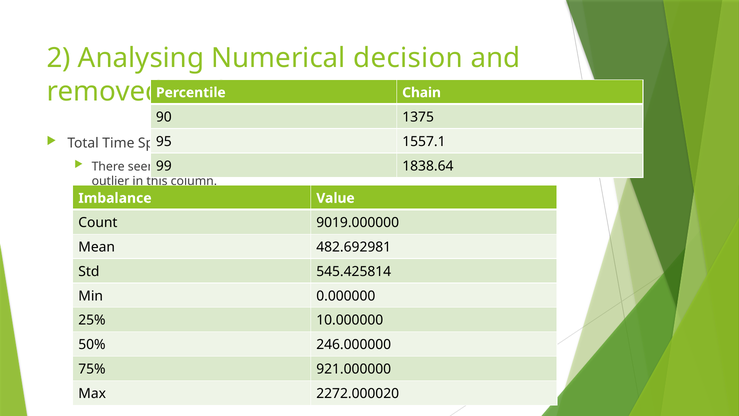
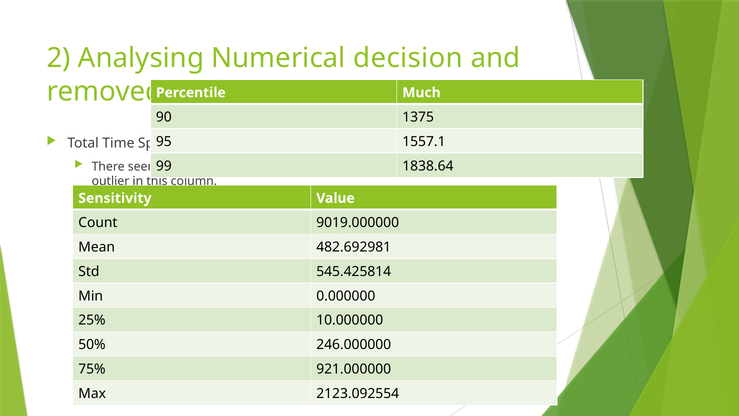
Chain: Chain -> Much
Imbalance: Imbalance -> Sensitivity
2272.000020: 2272.000020 -> 2123.092554
